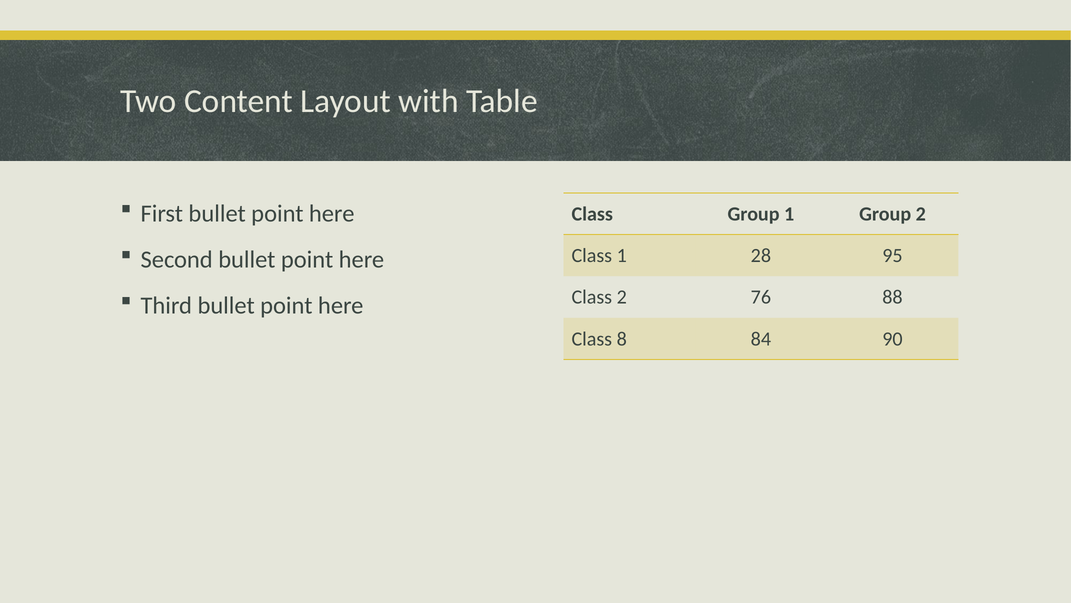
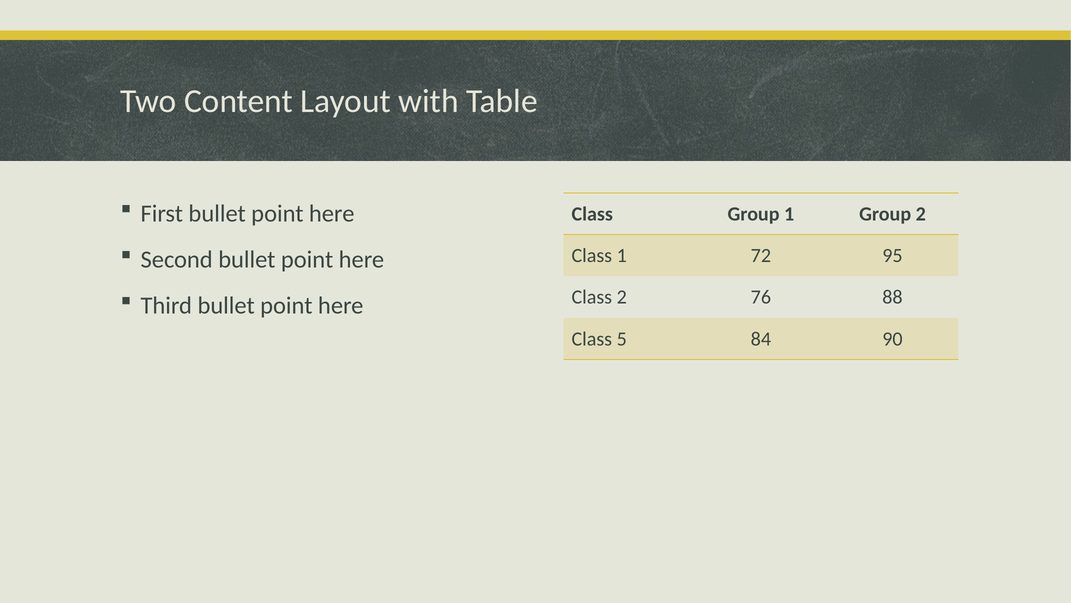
28: 28 -> 72
8: 8 -> 5
